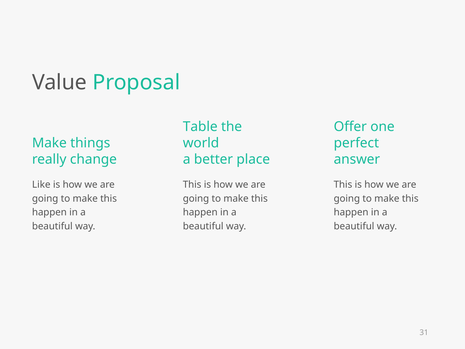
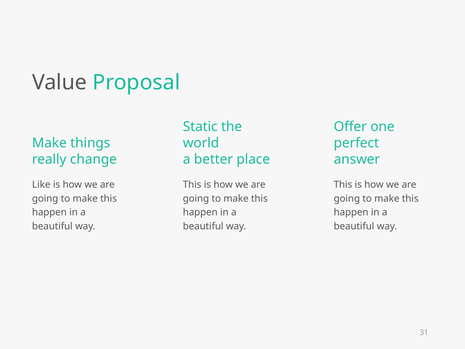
Table: Table -> Static
